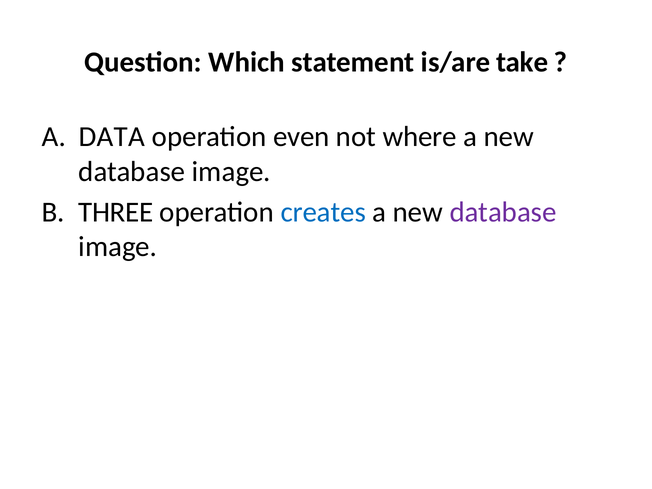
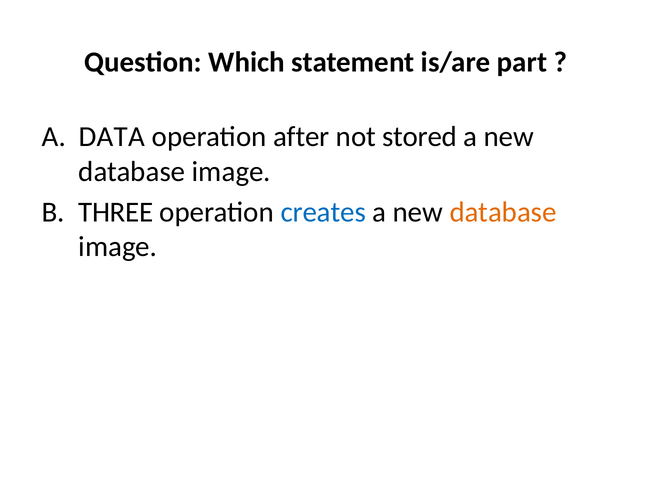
take: take -> part
even: even -> after
where: where -> stored
database at (503, 212) colour: purple -> orange
